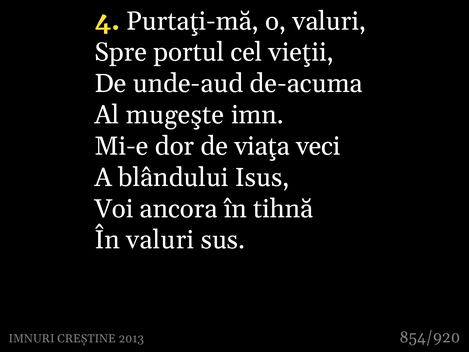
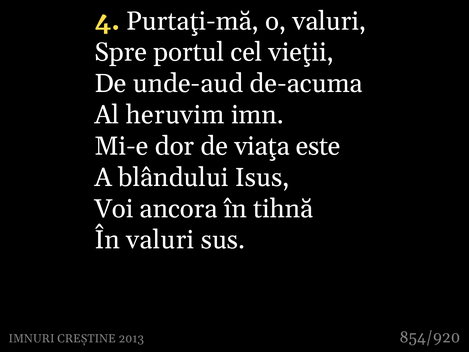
mugeşte: mugeşte -> heruvim
veci: veci -> este
